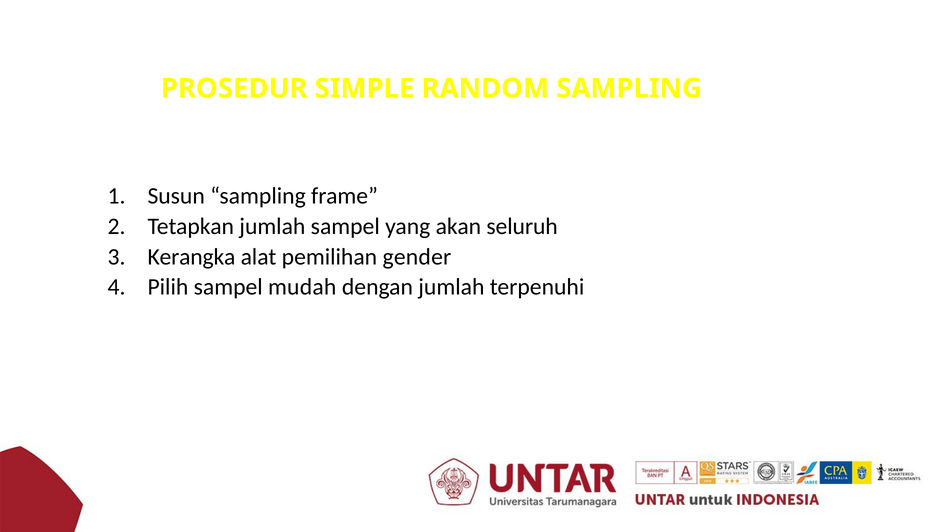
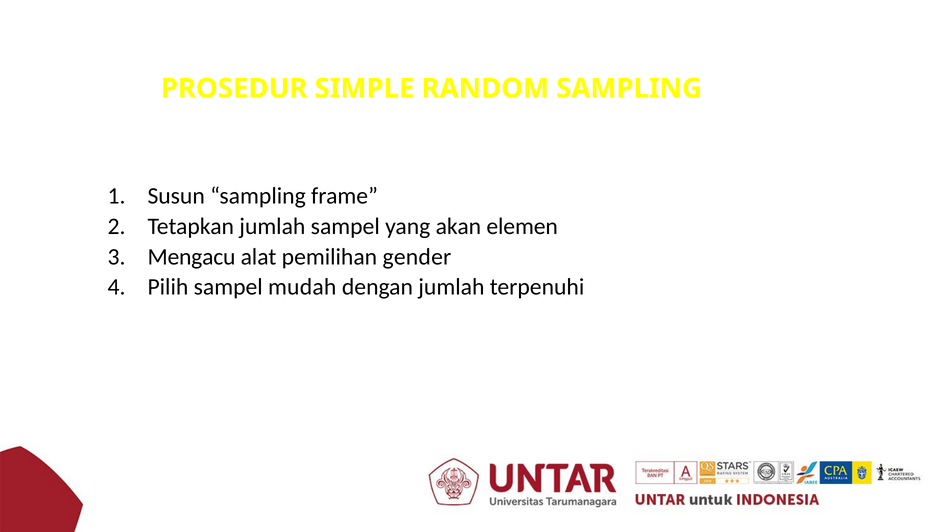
seluruh: seluruh -> elemen
Kerangka: Kerangka -> Mengacu
